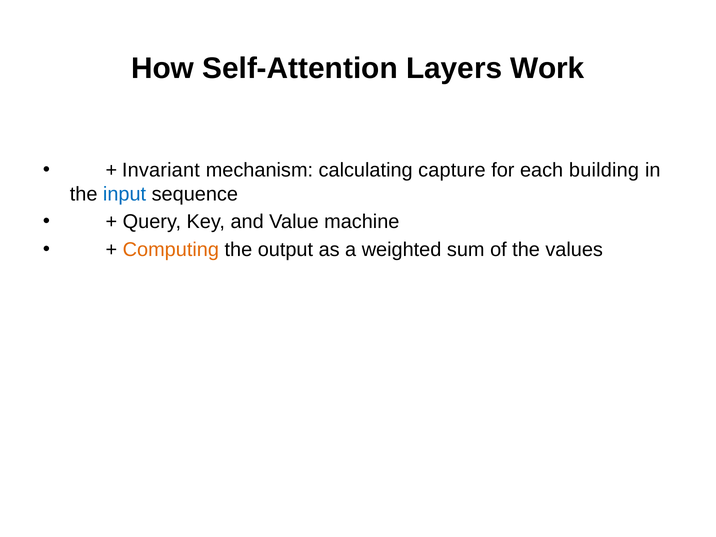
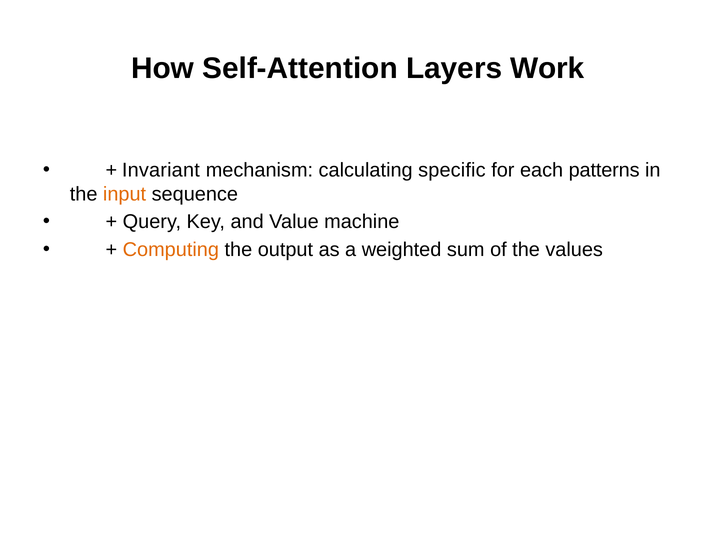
capture: capture -> specific
building: building -> patterns
input colour: blue -> orange
